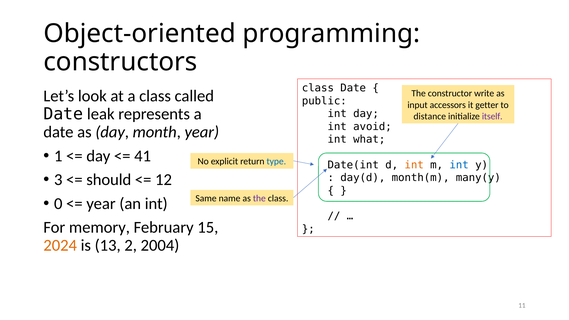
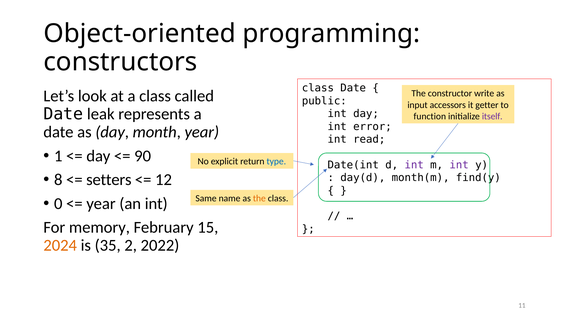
distance: distance -> function
avoid: avoid -> error
what: what -> read
41: 41 -> 90
int at (414, 165) colour: orange -> purple
int at (459, 165) colour: blue -> purple
3: 3 -> 8
should: should -> setters
many(y: many(y -> find(y
the at (259, 198) colour: purple -> orange
13: 13 -> 35
2004: 2004 -> 2022
